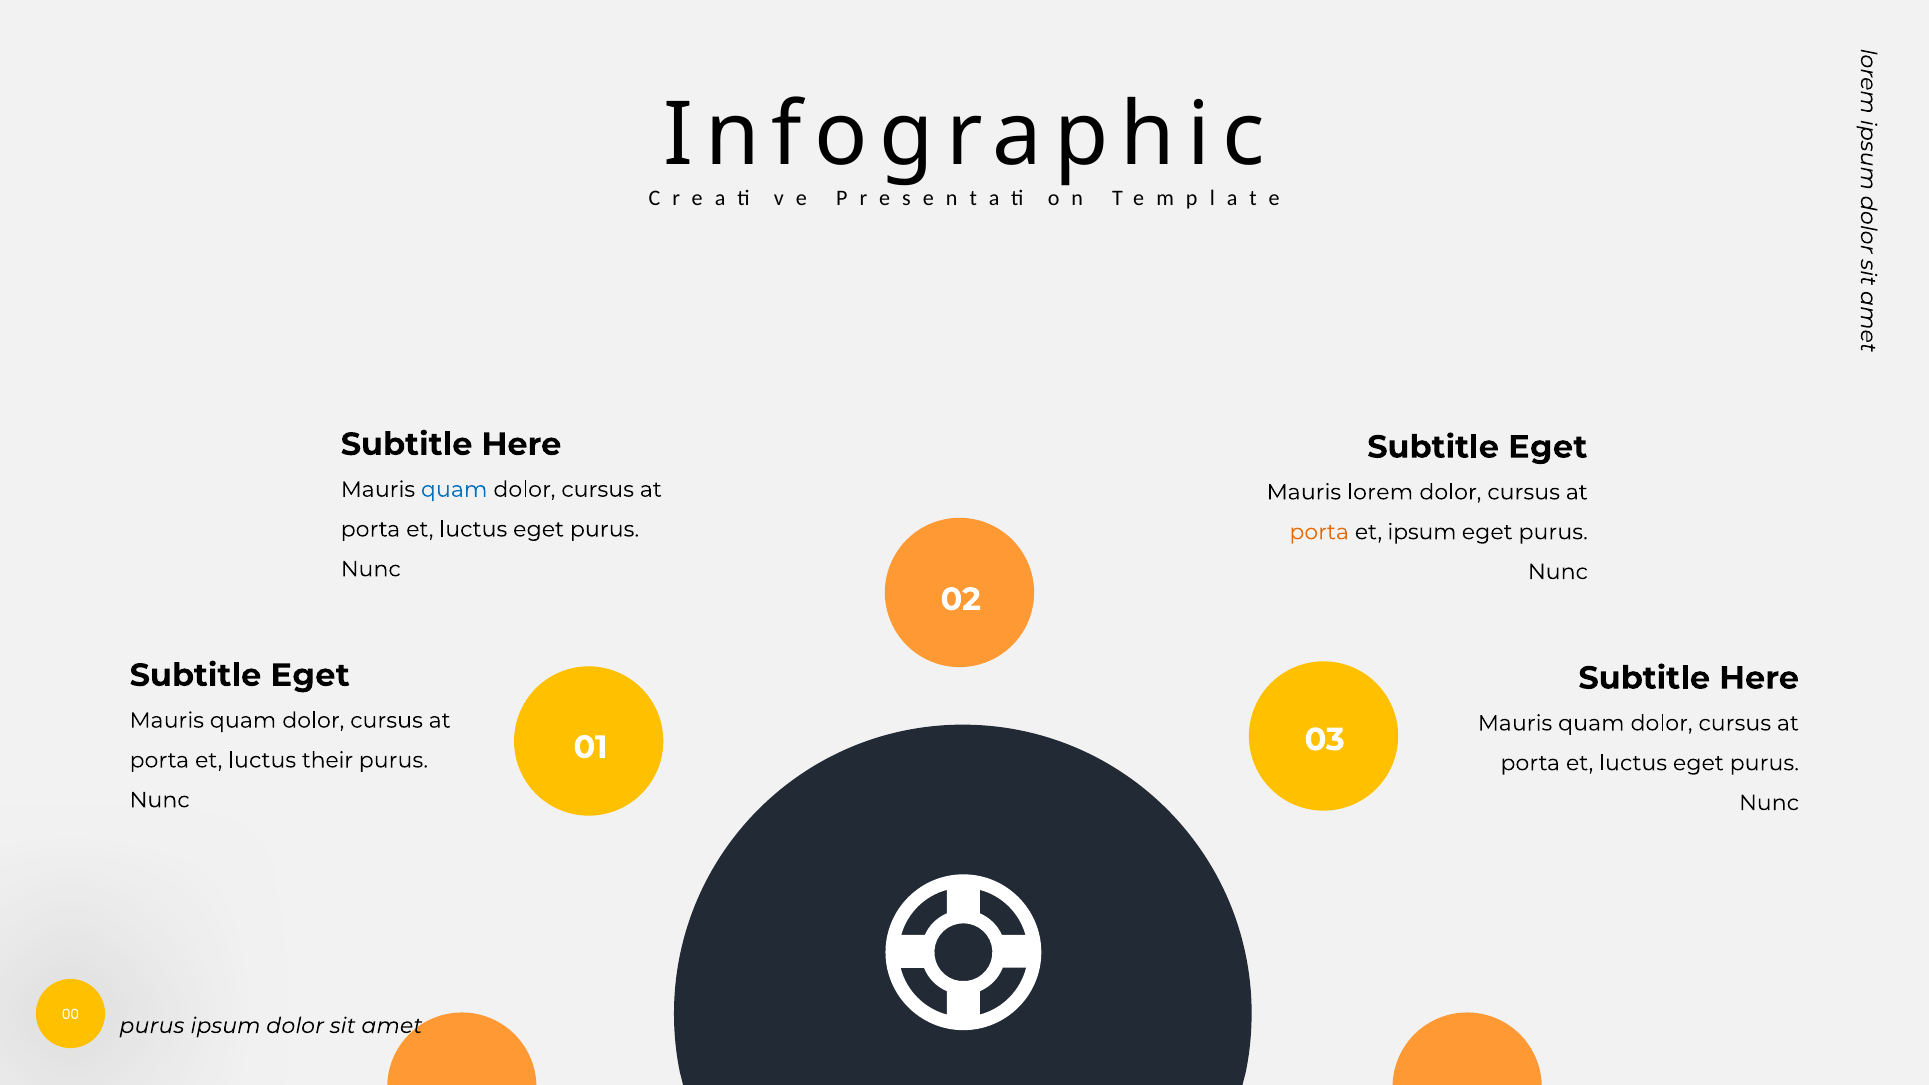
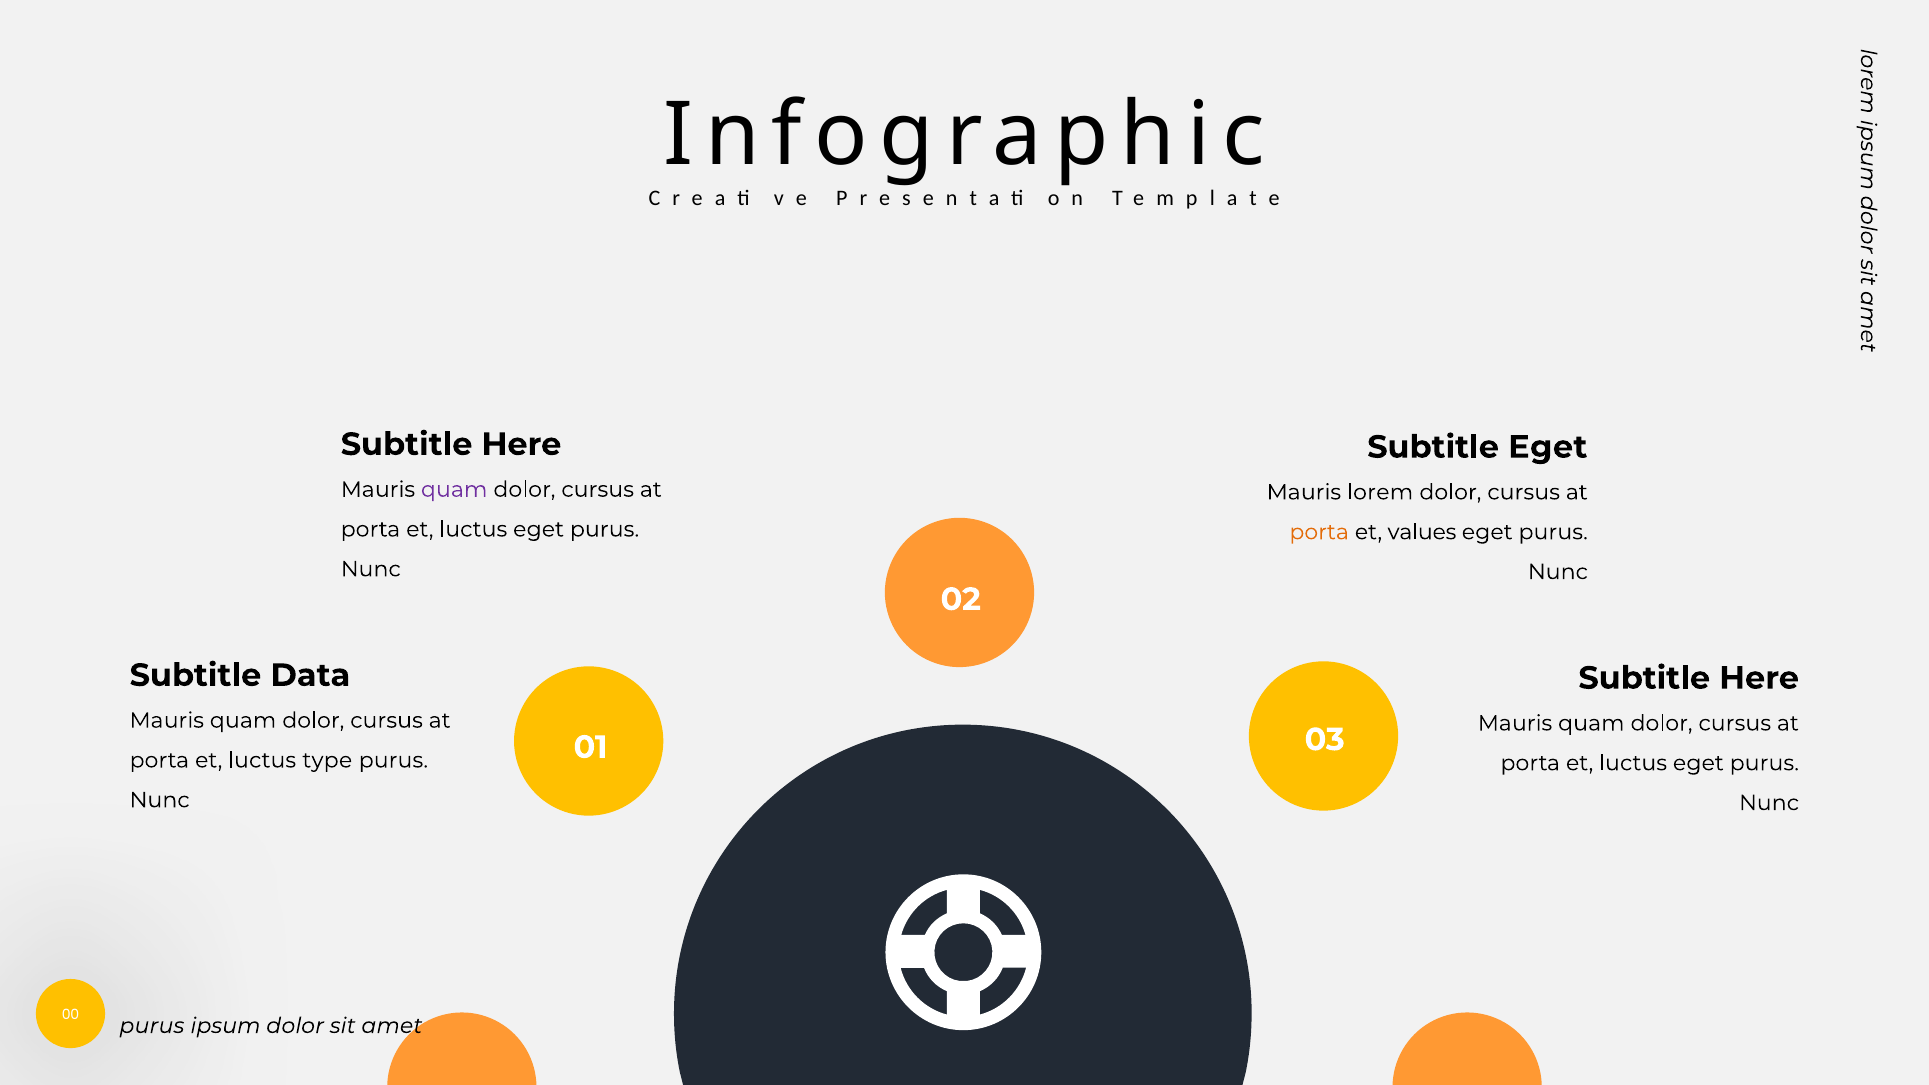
quam at (454, 489) colour: blue -> purple
et ipsum: ipsum -> values
Eget at (310, 675): Eget -> Data
their: their -> type
